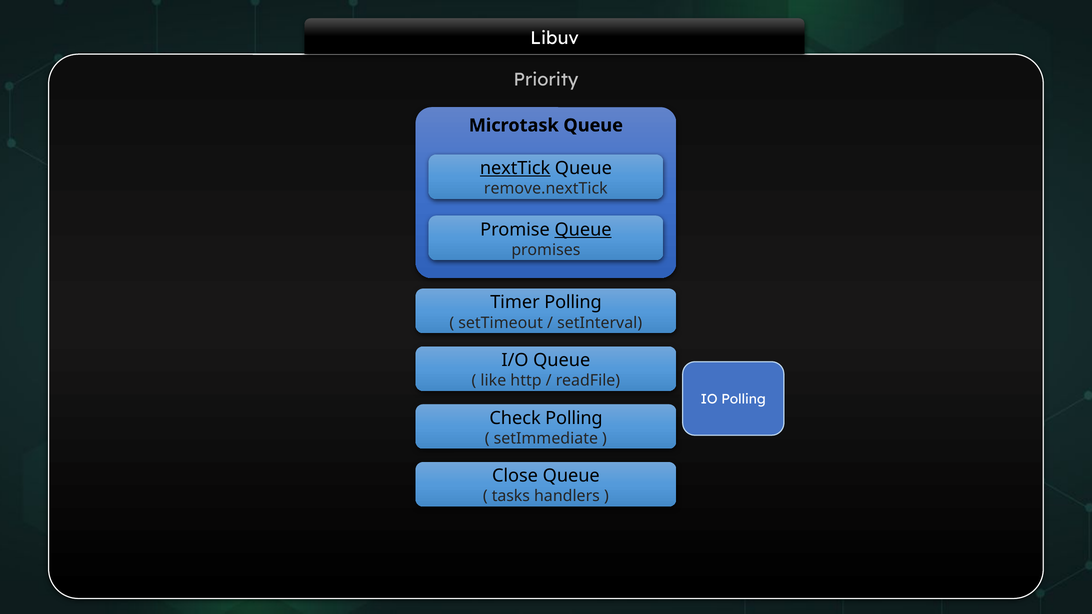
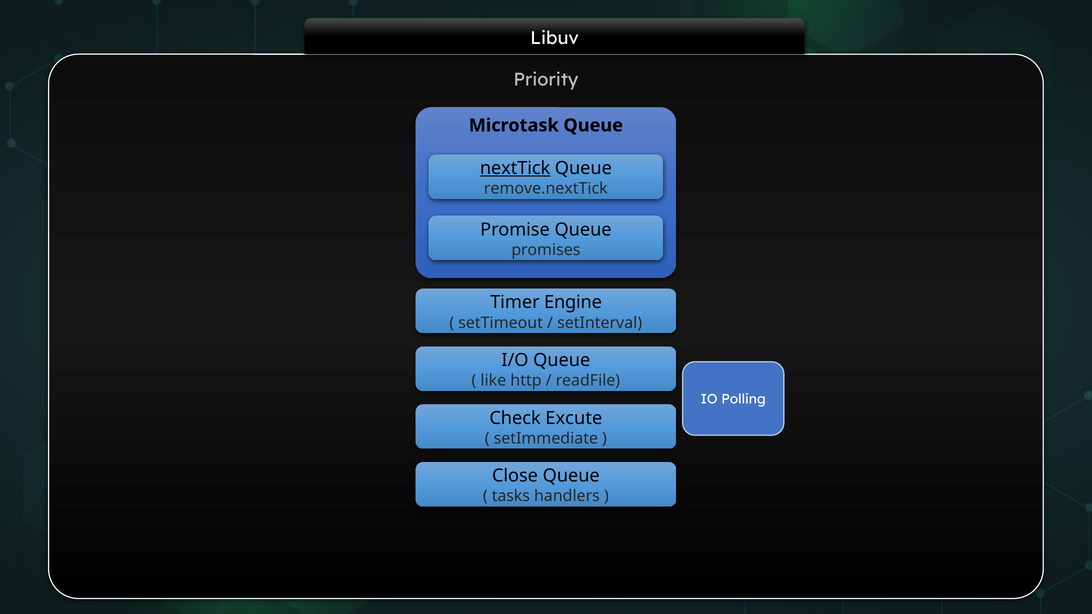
Queue at (583, 230) underline: present -> none
Timer Polling: Polling -> Engine
Check Polling: Polling -> Excute
